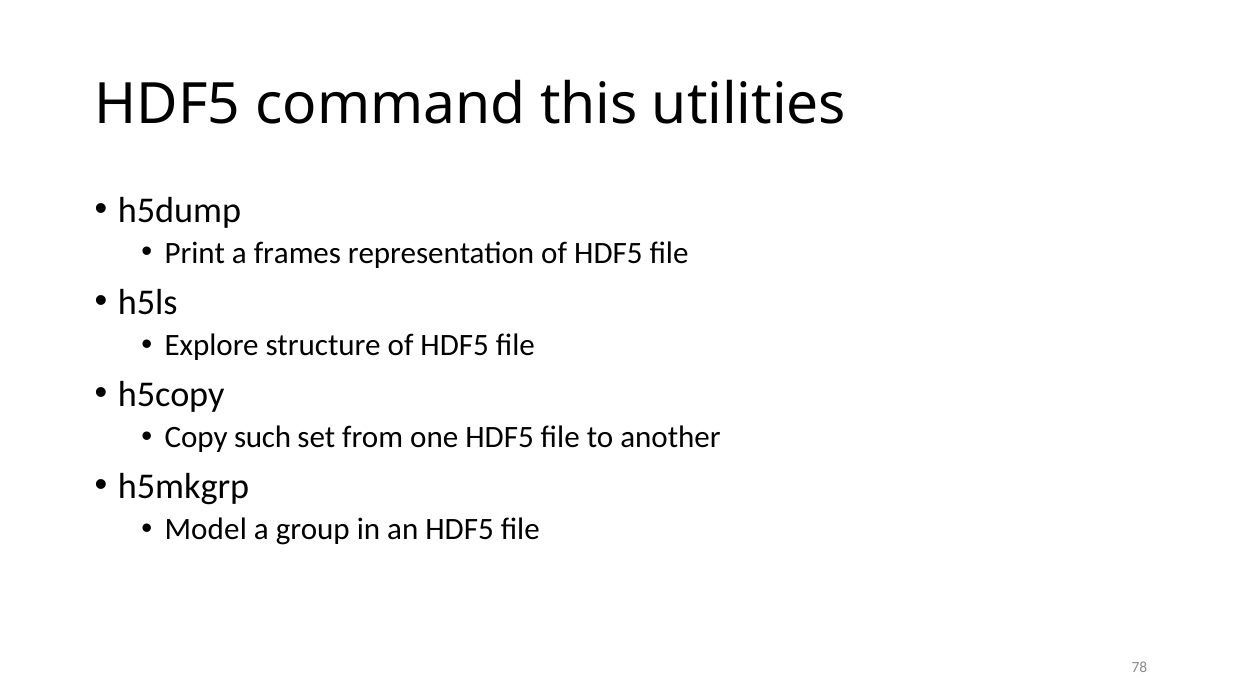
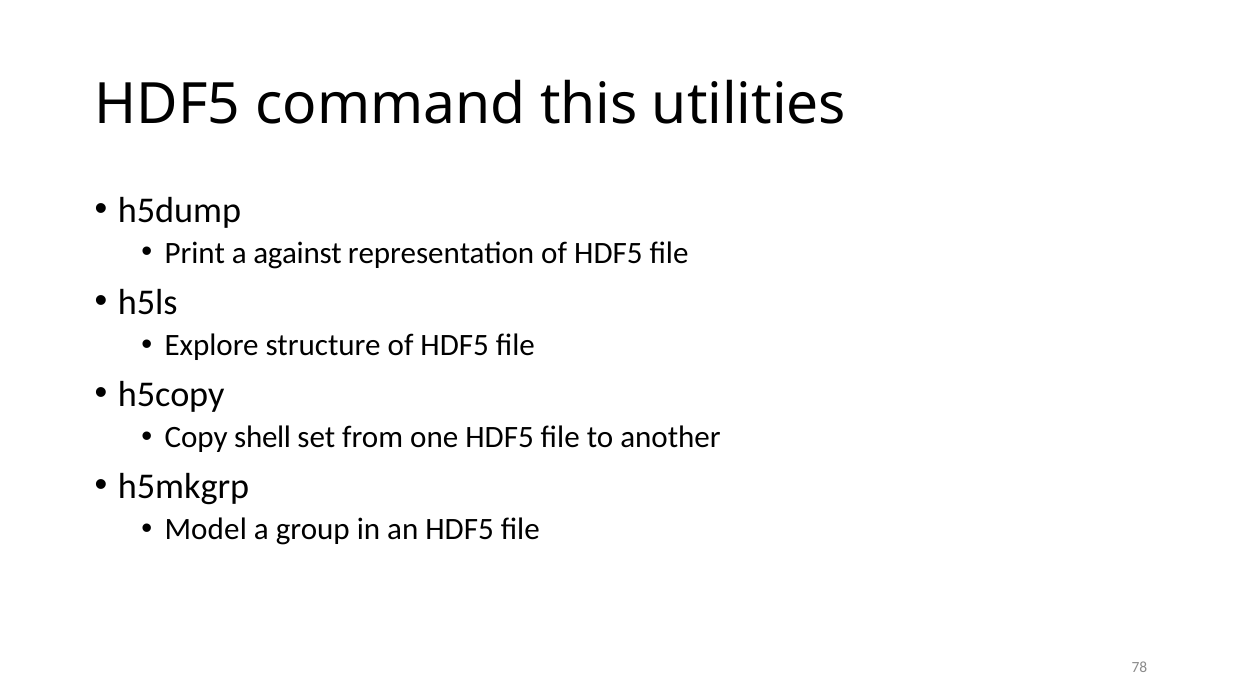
frames: frames -> against
such: such -> shell
